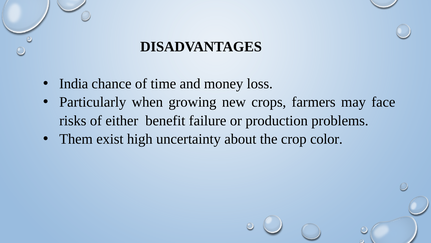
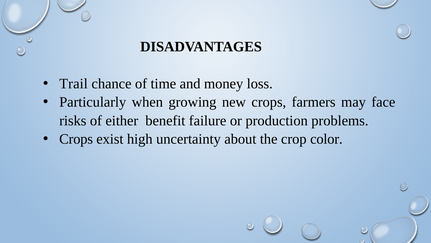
India: India -> Trail
Them at (76, 139): Them -> Crops
